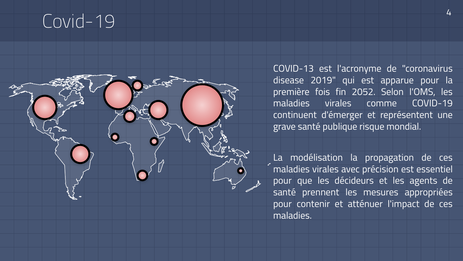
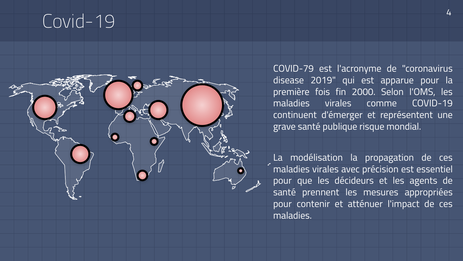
COVID-13: COVID-13 -> COVID-79
2052: 2052 -> 2000
